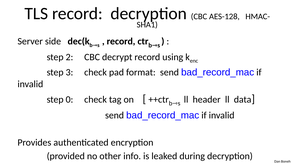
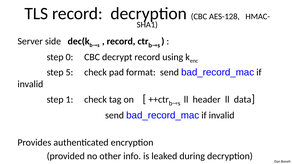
2: 2 -> 0
3: 3 -> 5
0: 0 -> 1
